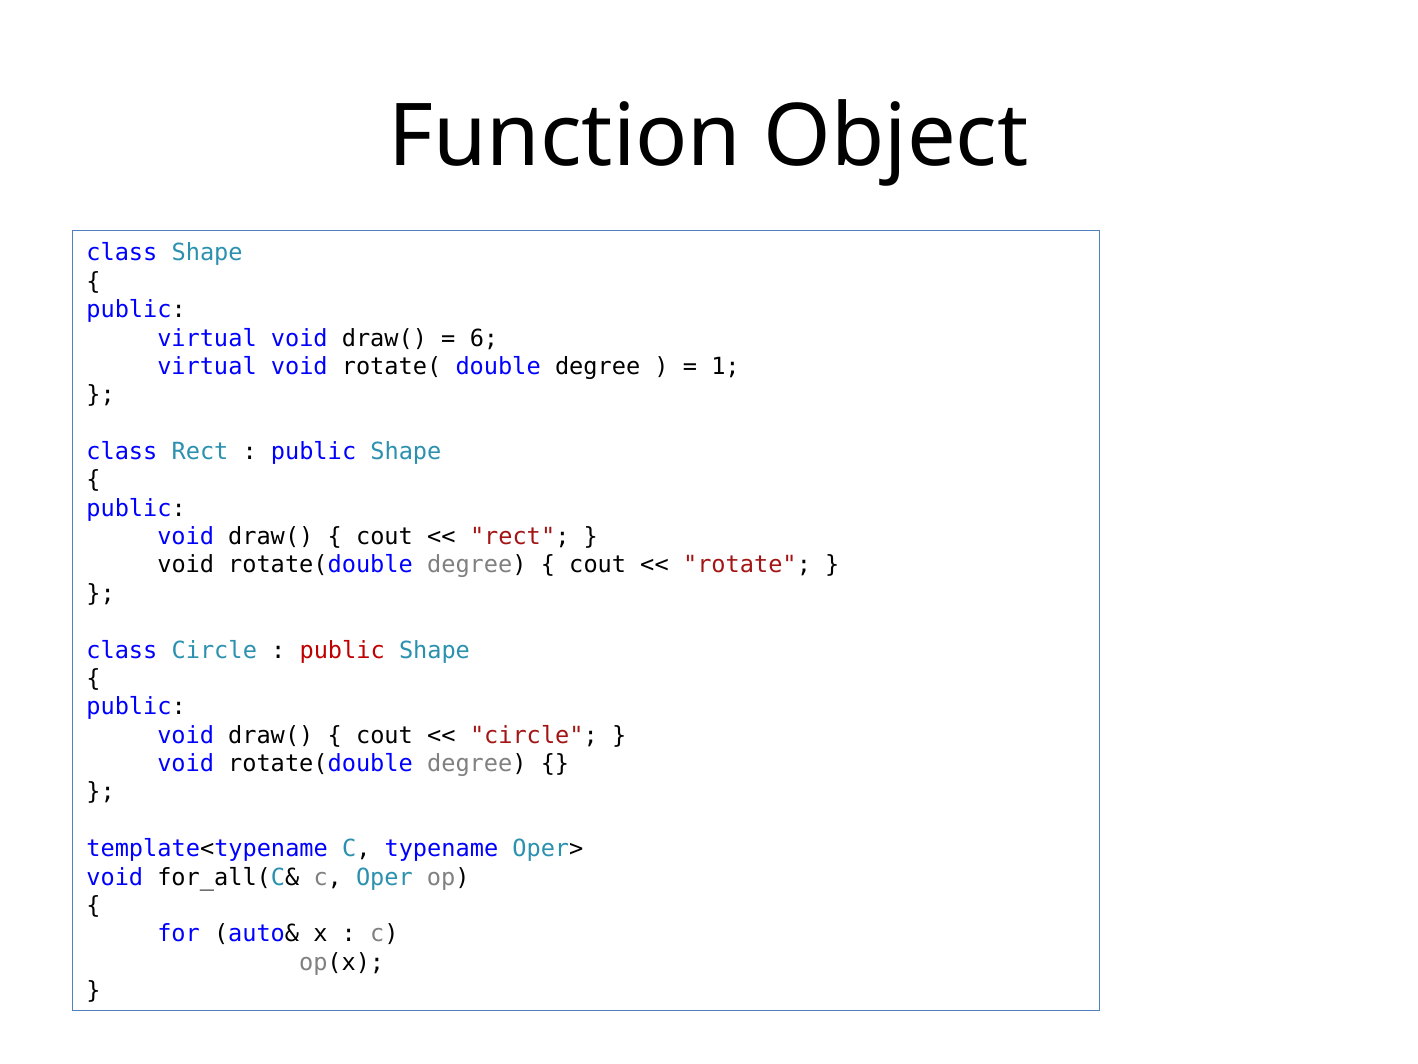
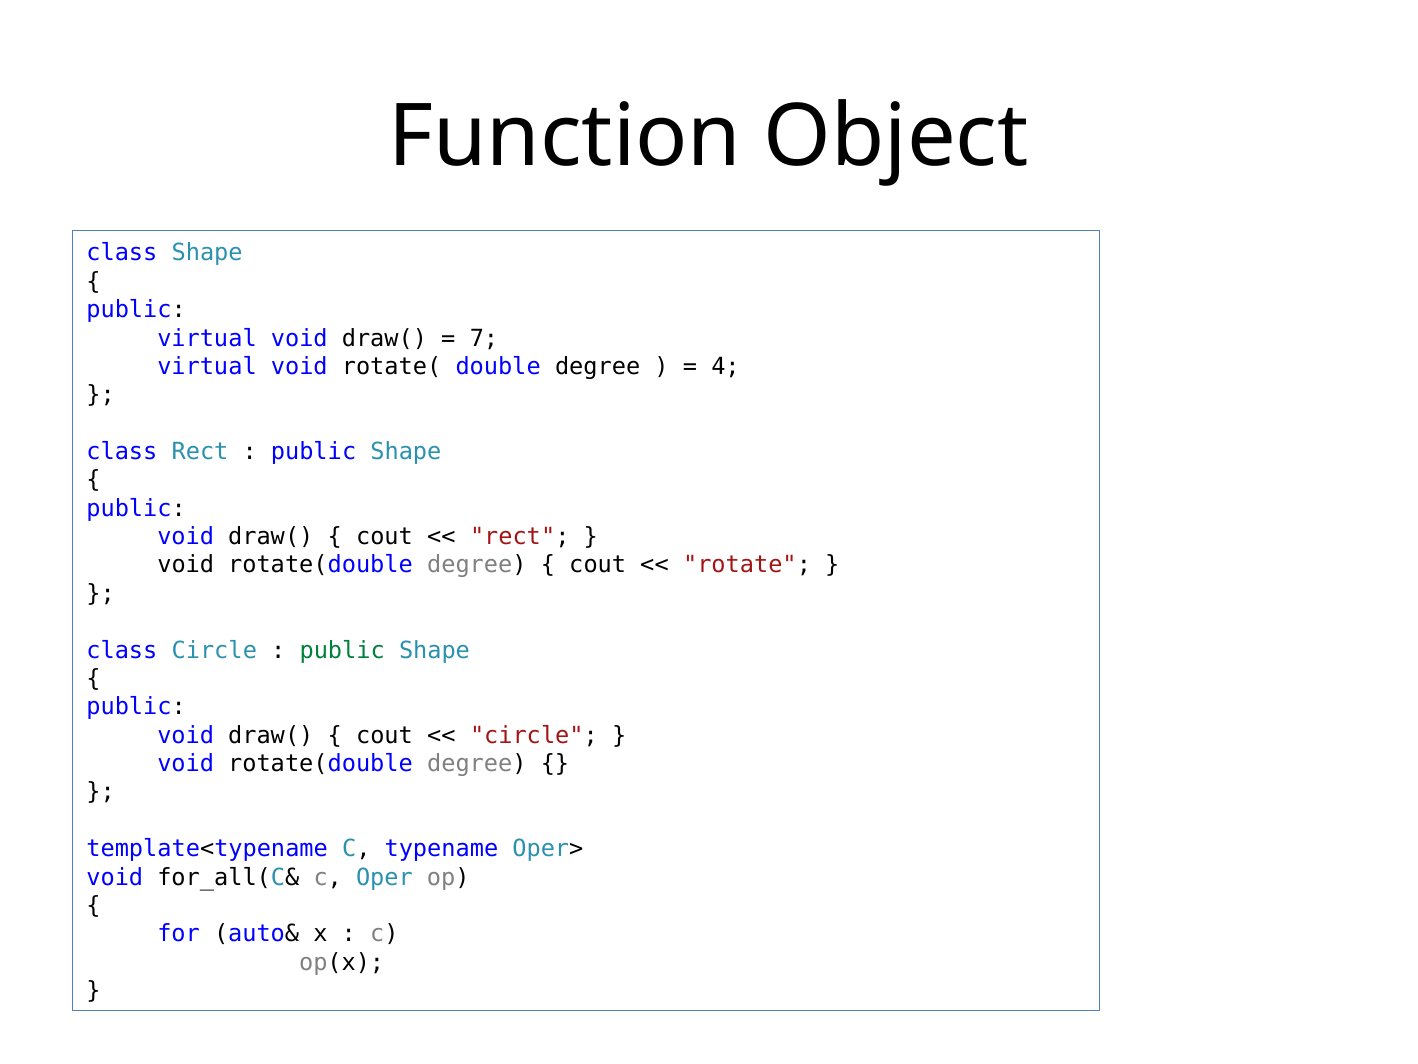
6: 6 -> 7
1: 1 -> 4
public at (342, 650) colour: red -> green
